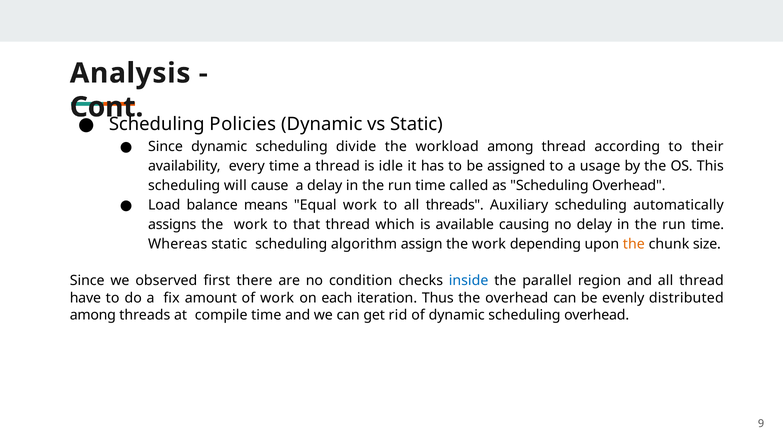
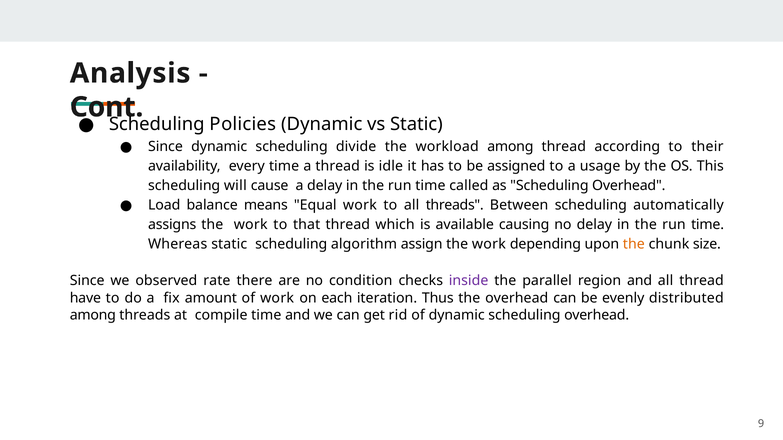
Auxiliary: Auxiliary -> Between
ﬁrst: ﬁrst -> rate
inside colour: blue -> purple
